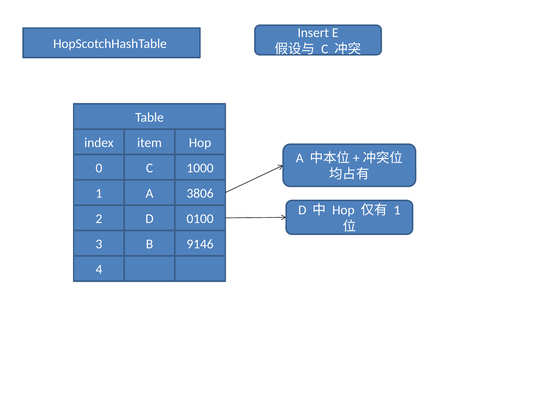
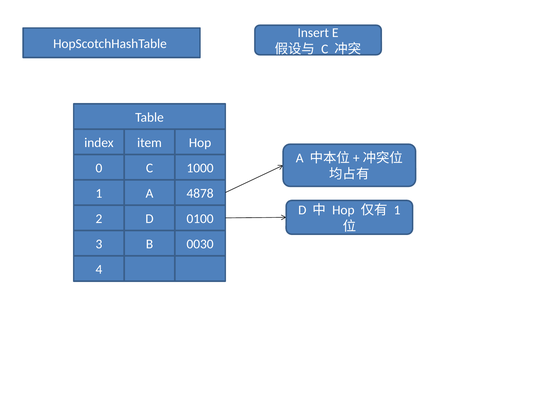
3806: 3806 -> 4878
9146: 9146 -> 0030
